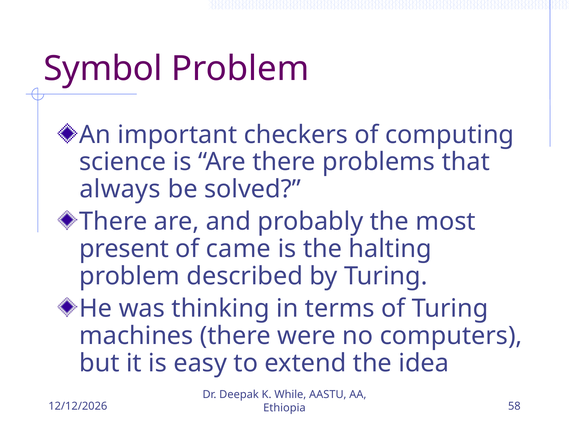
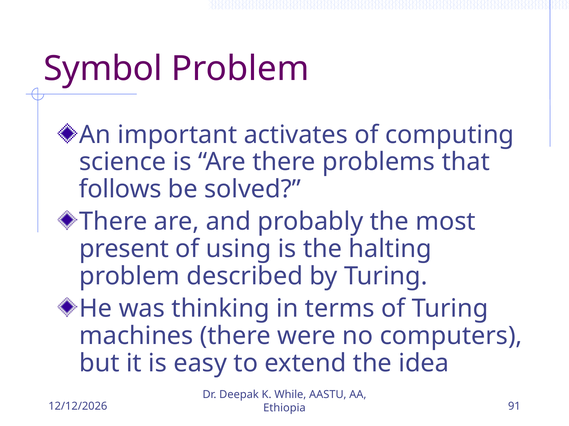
checkers: checkers -> activates
always: always -> follows
came: came -> using
58: 58 -> 91
